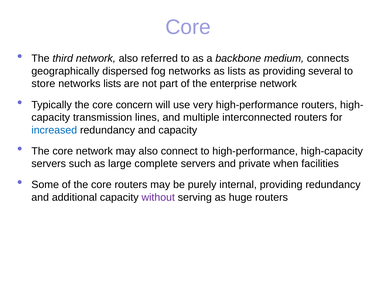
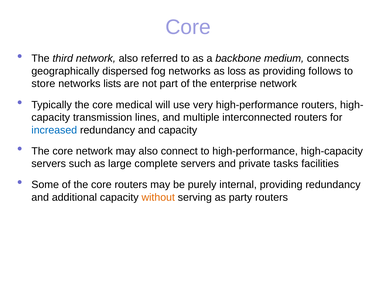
as lists: lists -> loss
several: several -> follows
concern: concern -> medical
when: when -> tasks
without colour: purple -> orange
huge: huge -> party
